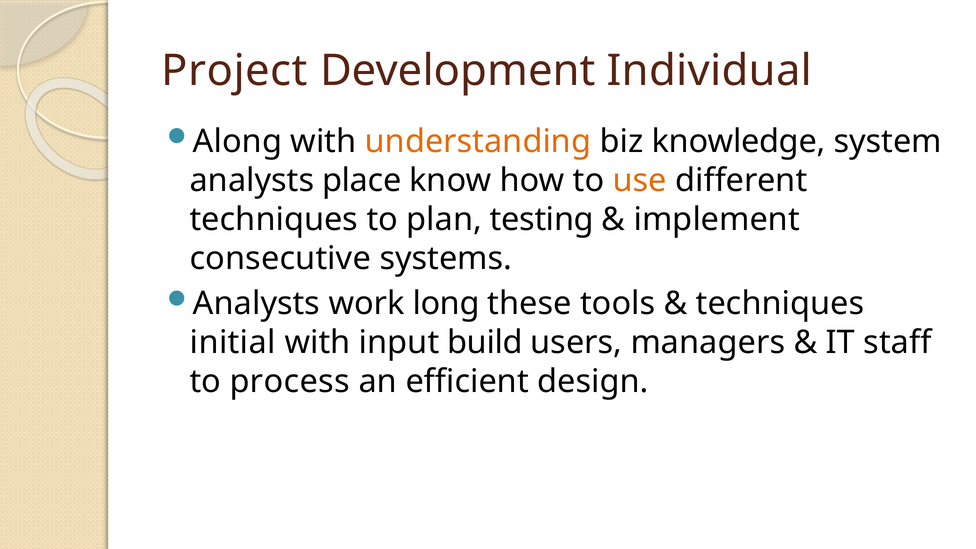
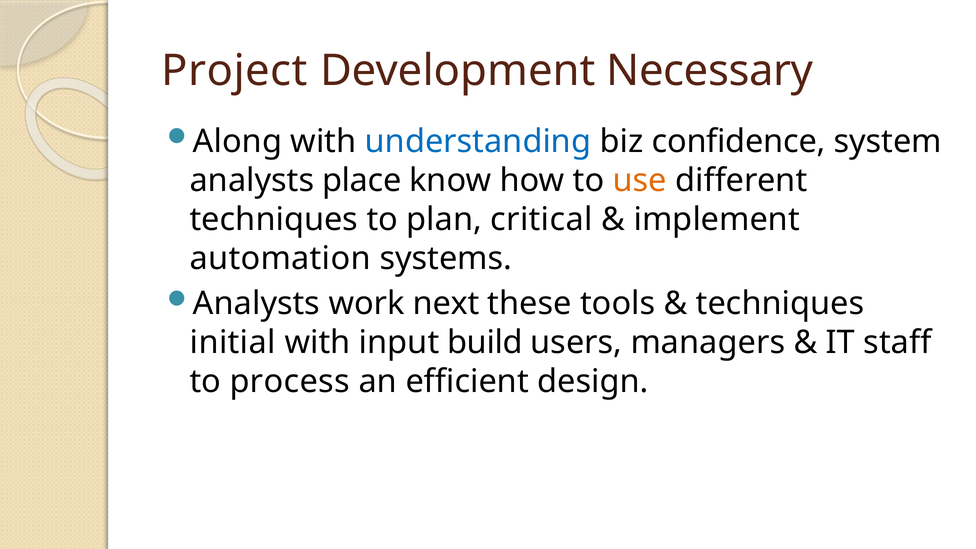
Individual: Individual -> Necessary
understanding colour: orange -> blue
knowledge: knowledge -> confidence
testing: testing -> critical
consecutive: consecutive -> automation
long: long -> next
